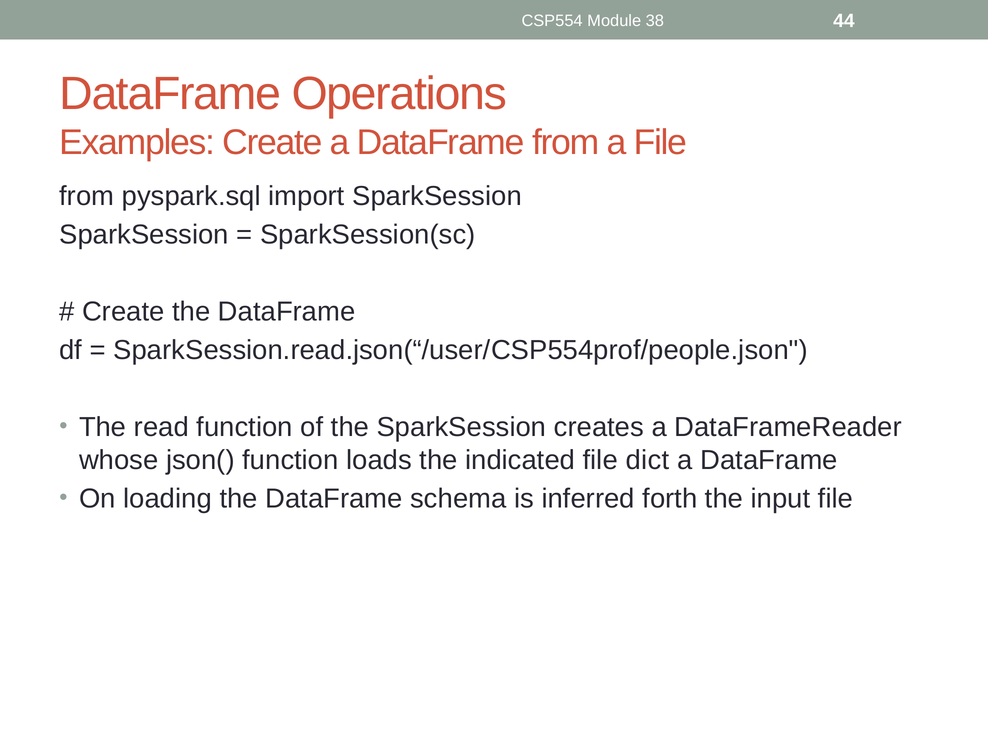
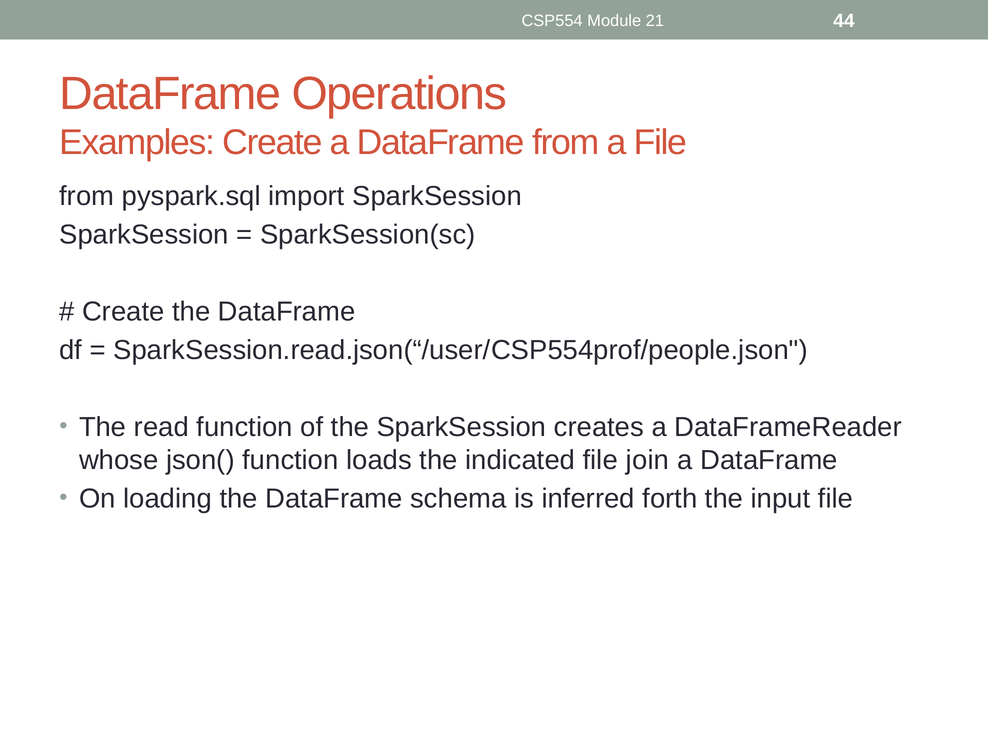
38: 38 -> 21
dict: dict -> join
